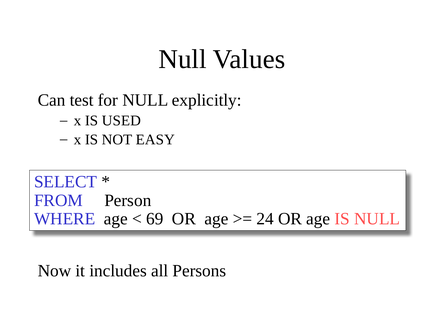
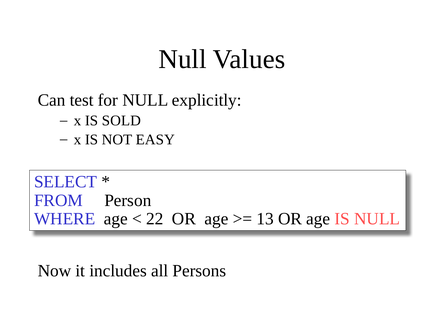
USED: USED -> SOLD
69: 69 -> 22
24: 24 -> 13
